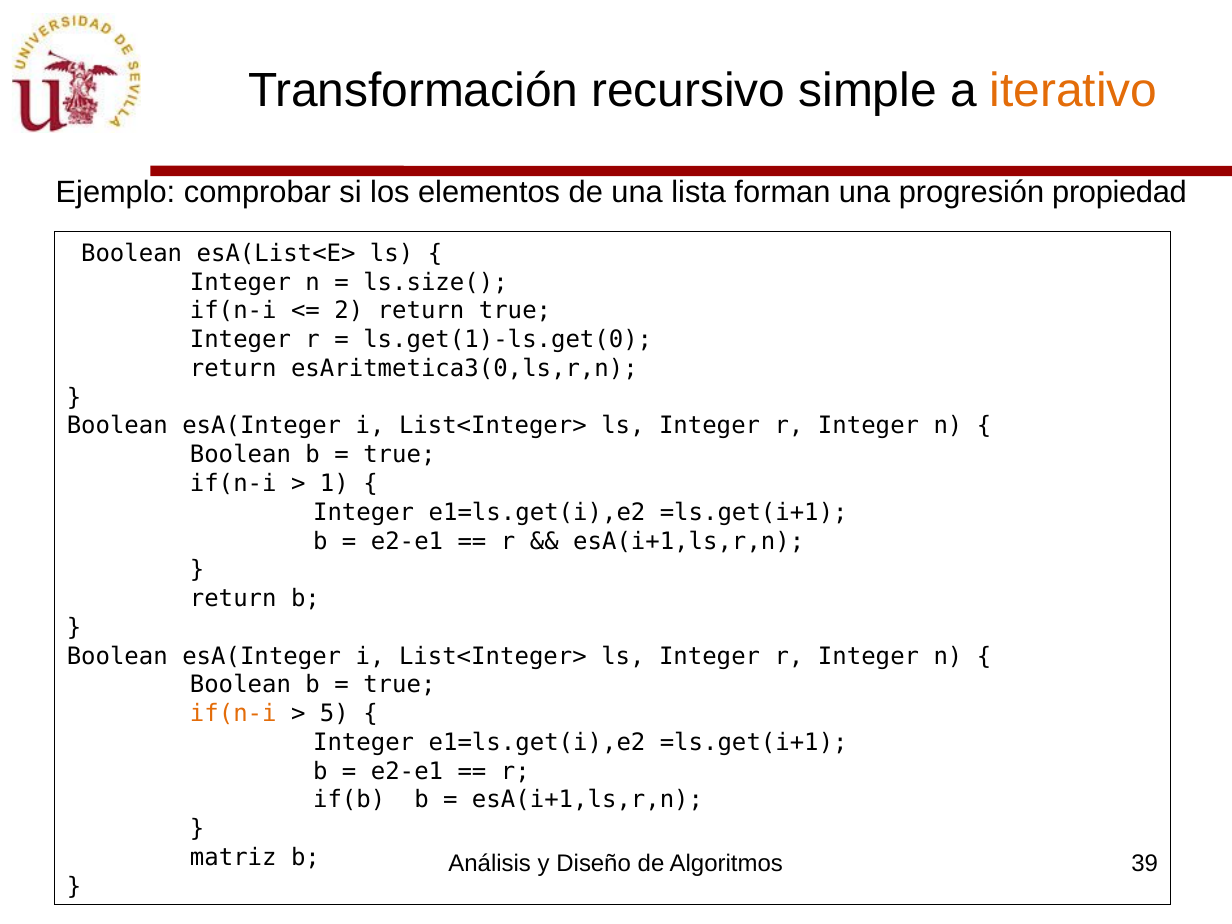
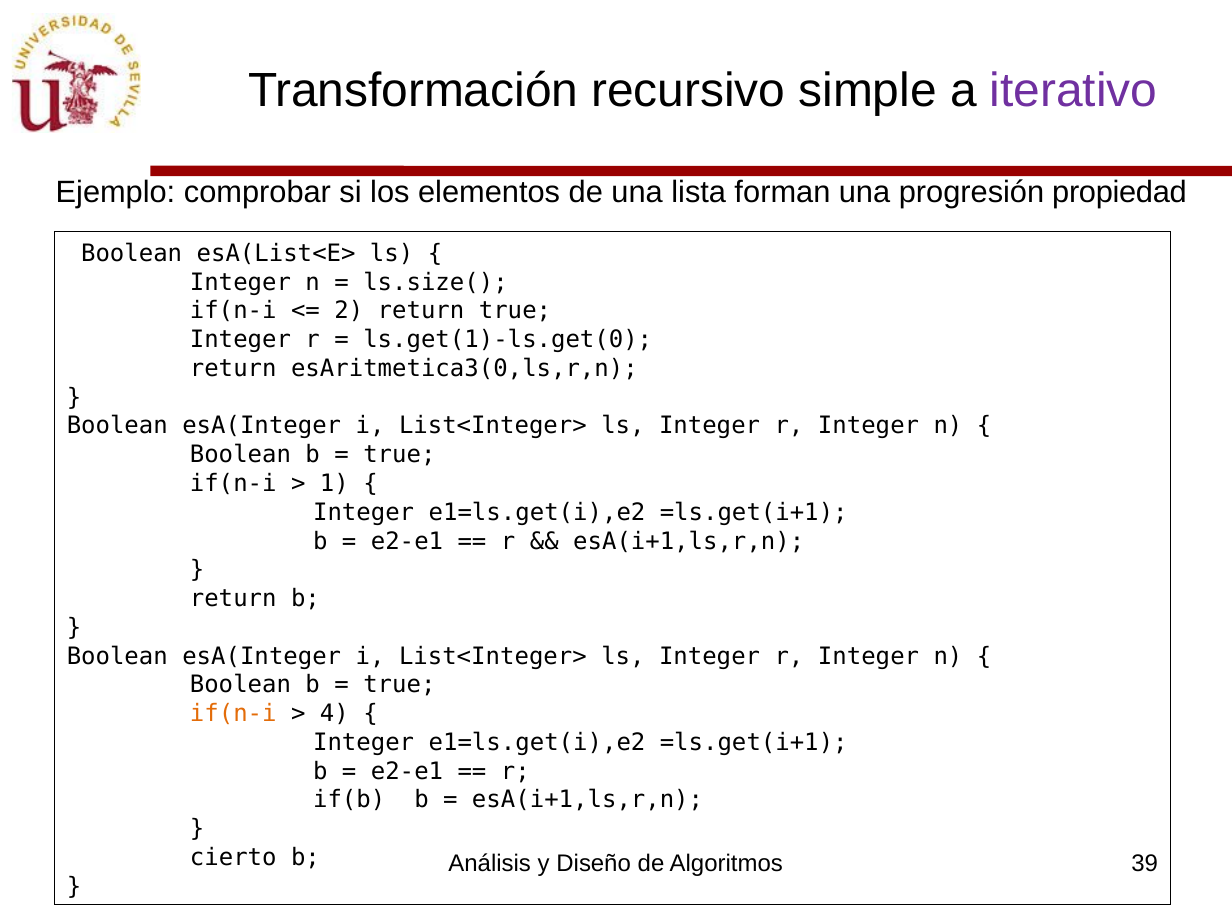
iterativo colour: orange -> purple
5: 5 -> 4
matriz: matriz -> cierto
